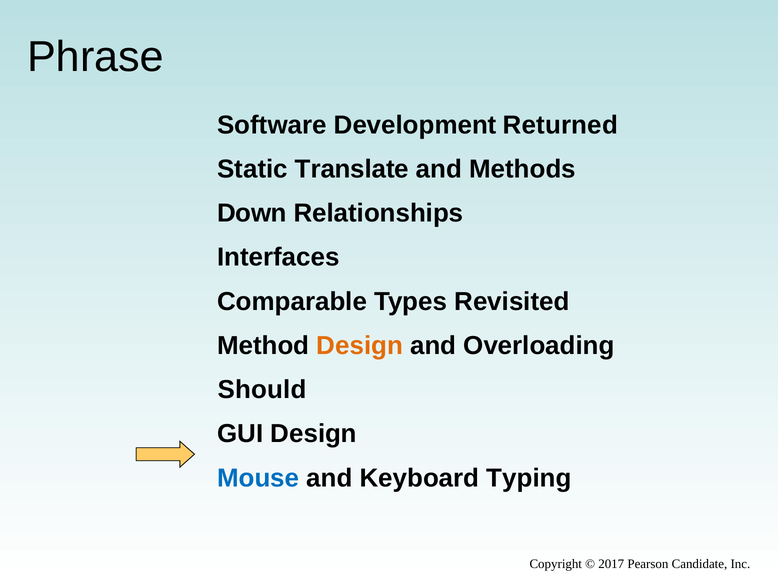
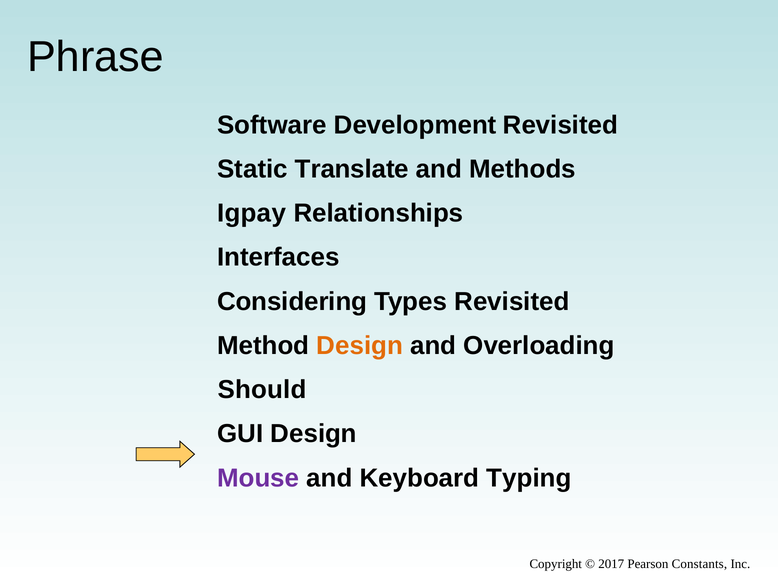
Development Returned: Returned -> Revisited
Down: Down -> Igpay
Comparable: Comparable -> Considering
Mouse colour: blue -> purple
Candidate: Candidate -> Constants
